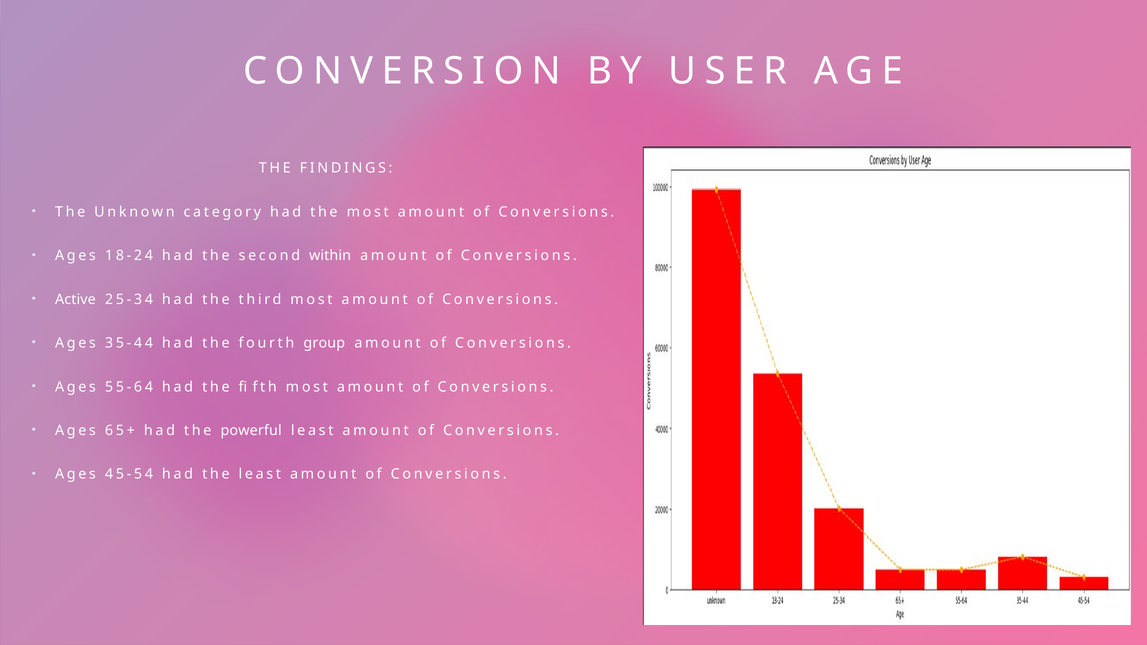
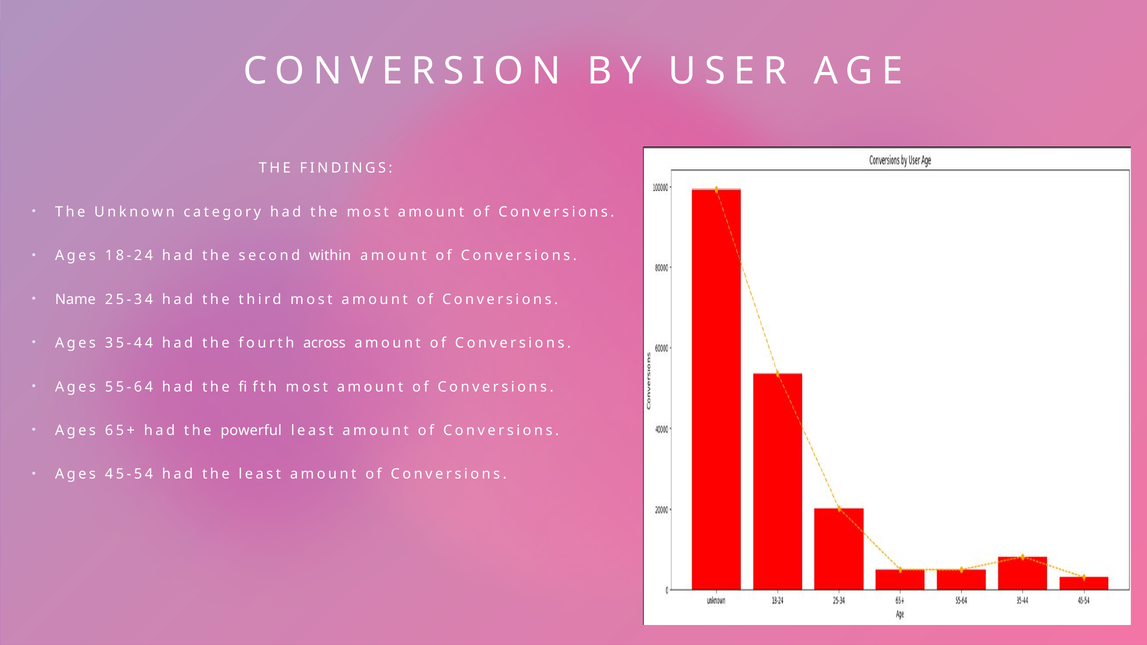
Active: Active -> Name
group: group -> across
